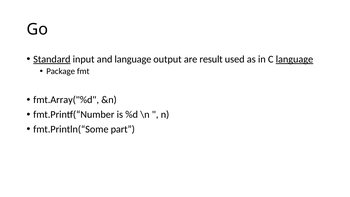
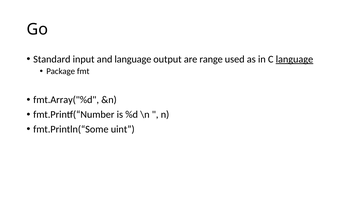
Standard underline: present -> none
result: result -> range
part: part -> uint
